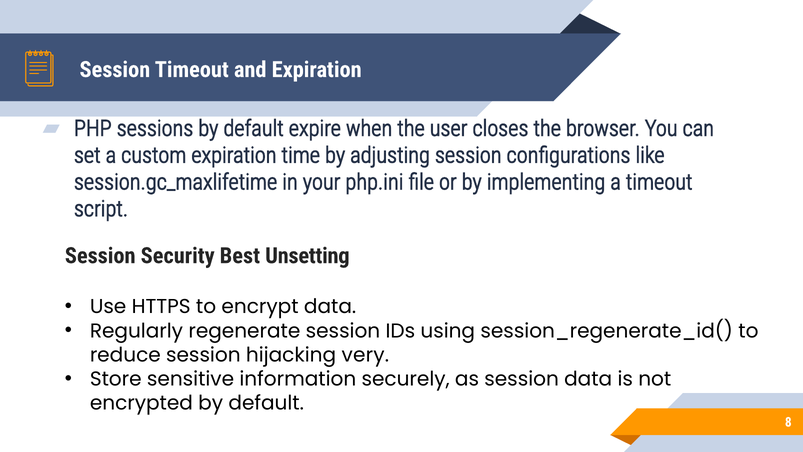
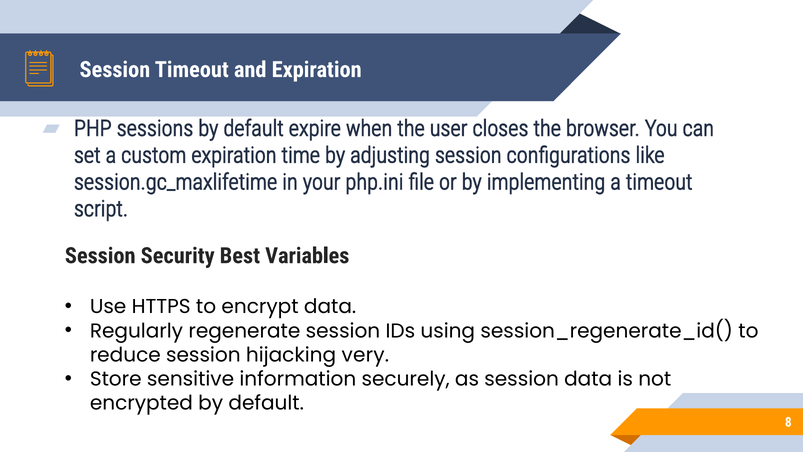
Unsetting: Unsetting -> Variables
